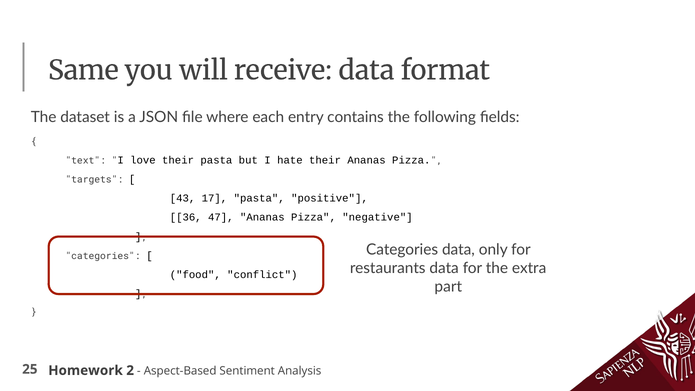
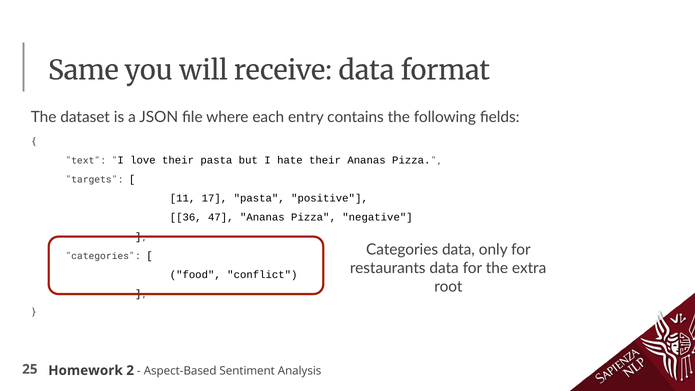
43: 43 -> 11
part: part -> root
